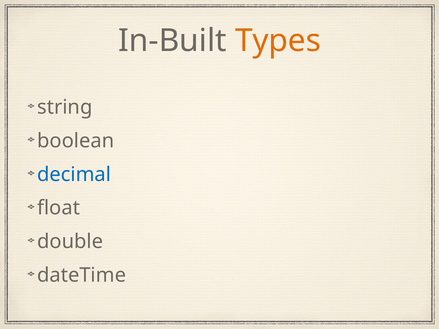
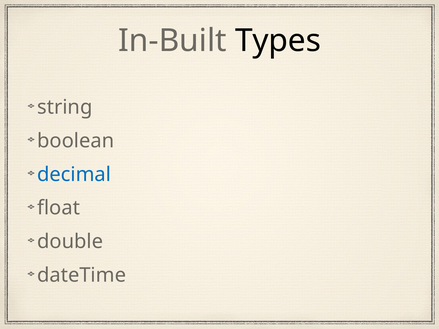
Types colour: orange -> black
